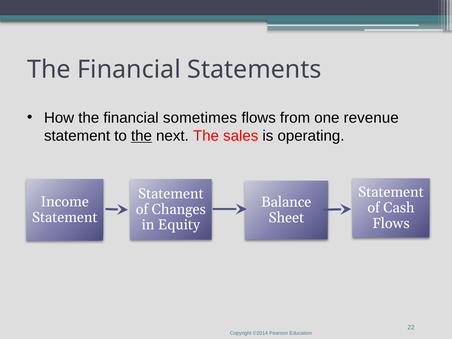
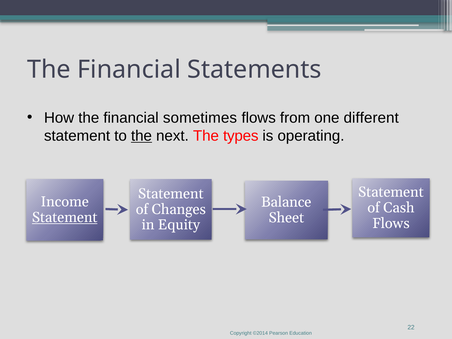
revenue: revenue -> different
sales: sales -> types
Statement at (65, 217) underline: none -> present
